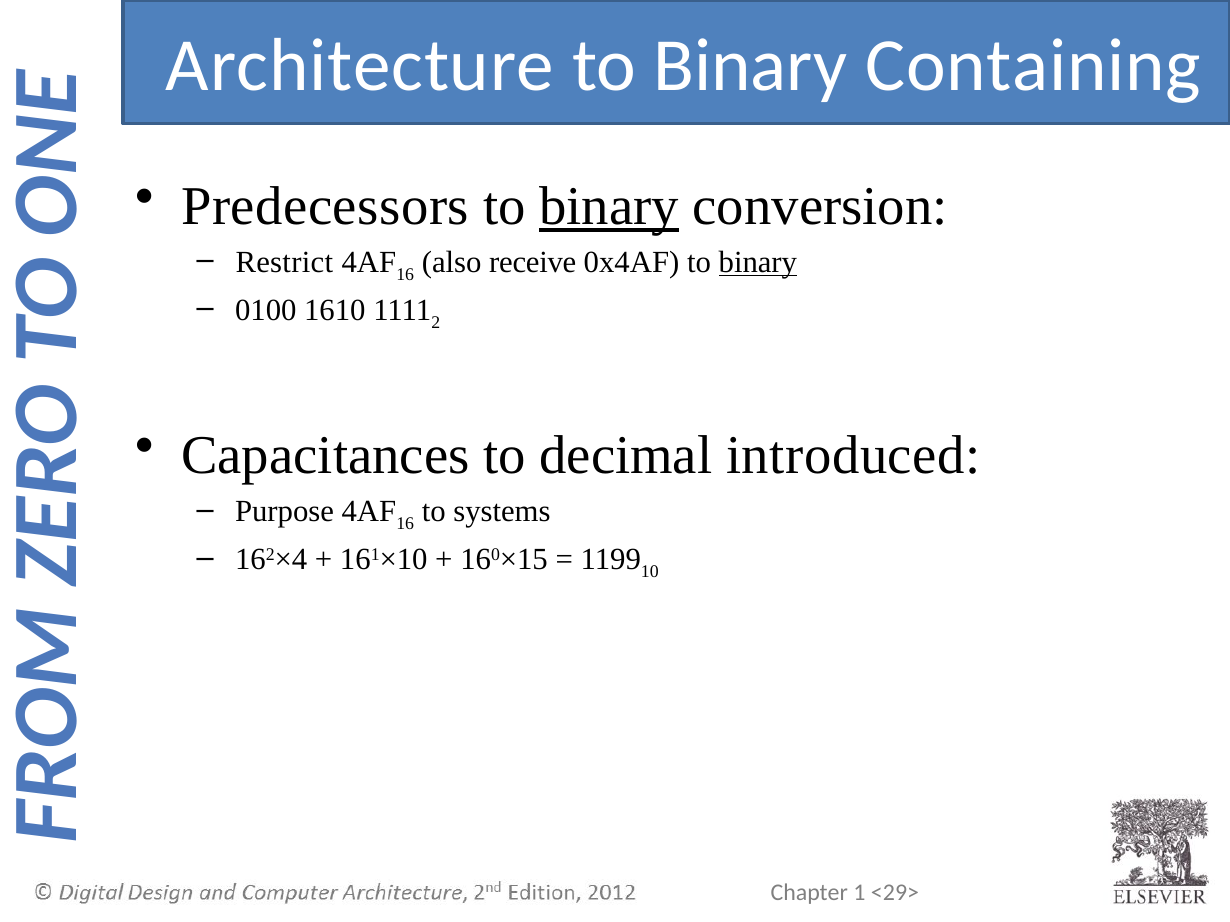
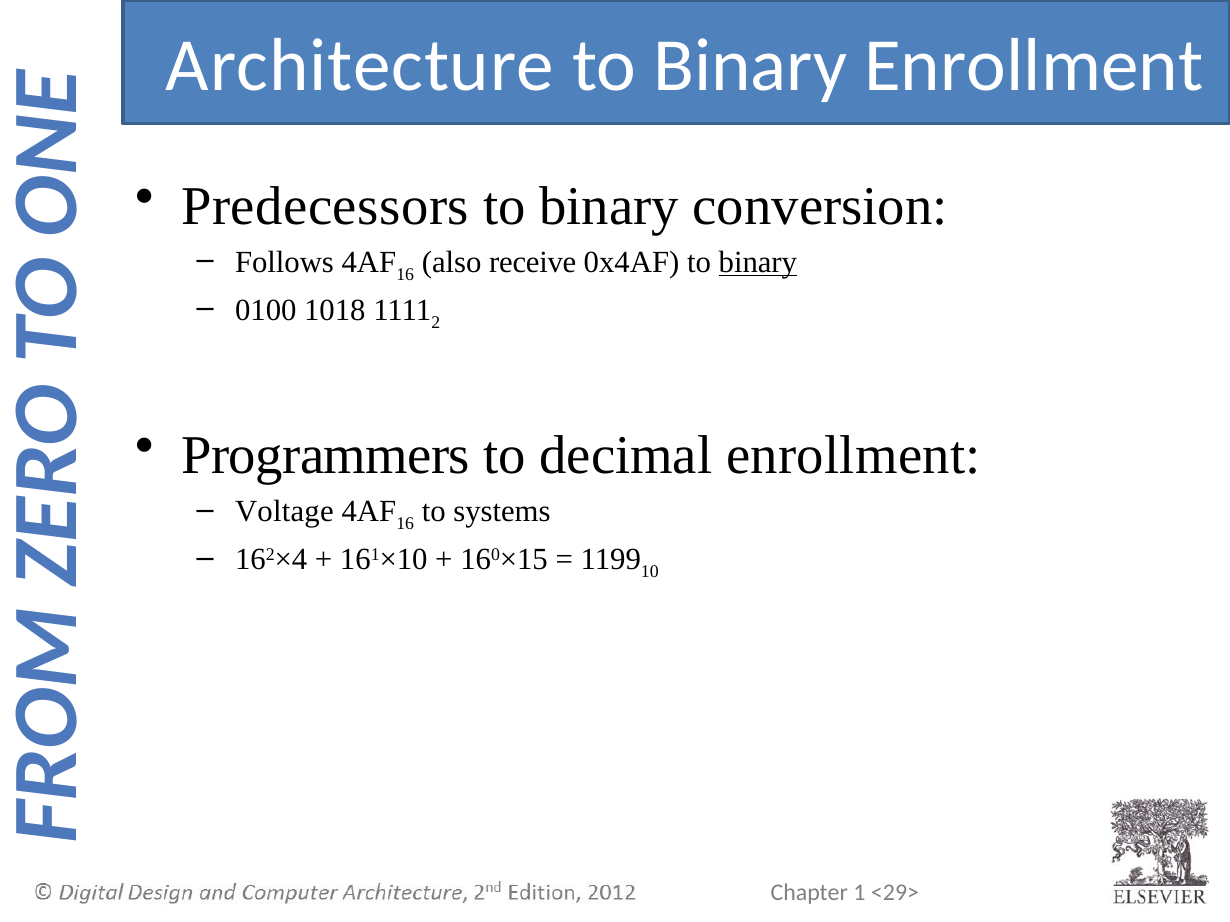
Binary Containing: Containing -> Enrollment
binary at (609, 207) underline: present -> none
Restrict: Restrict -> Follows
1610: 1610 -> 1018
Capacitances: Capacitances -> Programmers
decimal introduced: introduced -> enrollment
Purpose: Purpose -> Voltage
